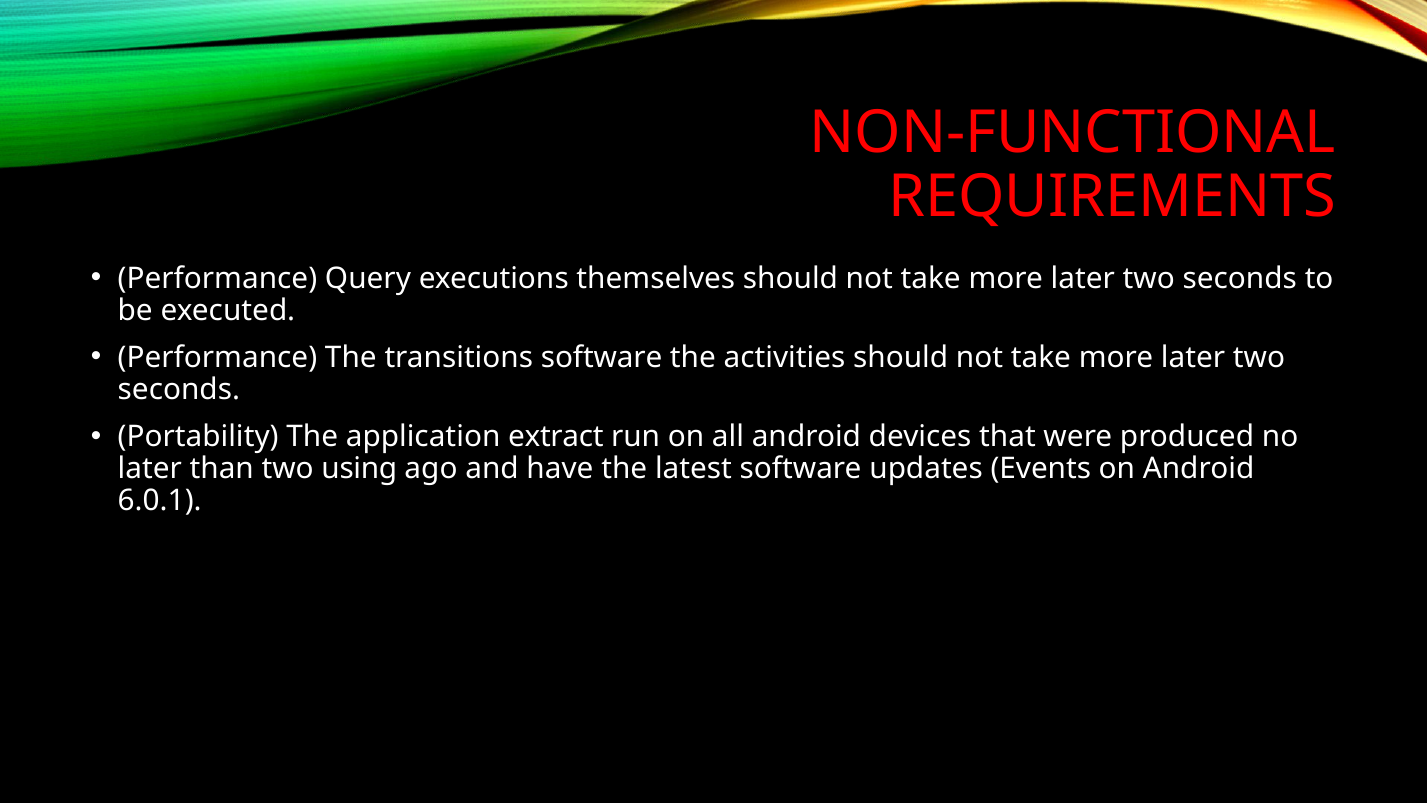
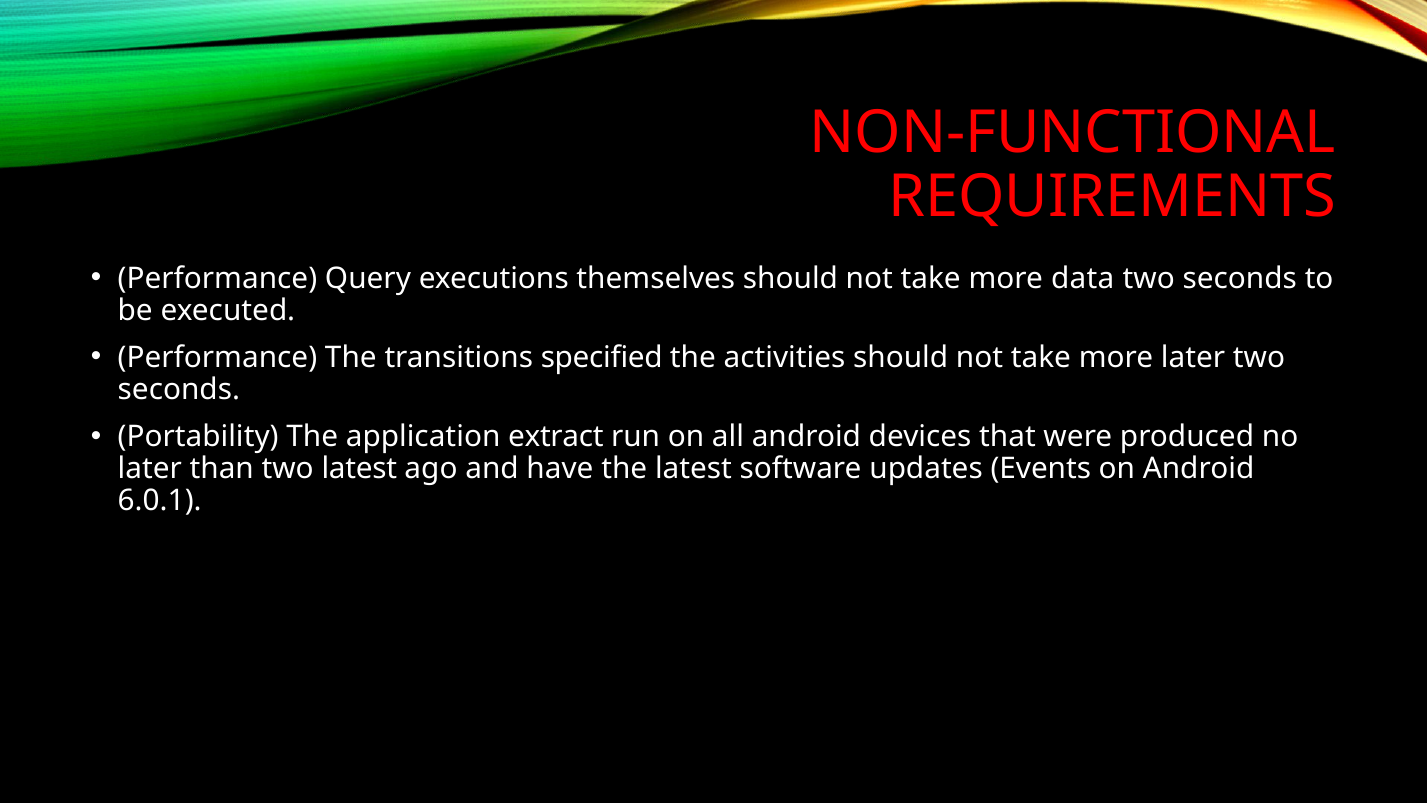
later at (1083, 278): later -> data
transitions software: software -> specified
two using: using -> latest
